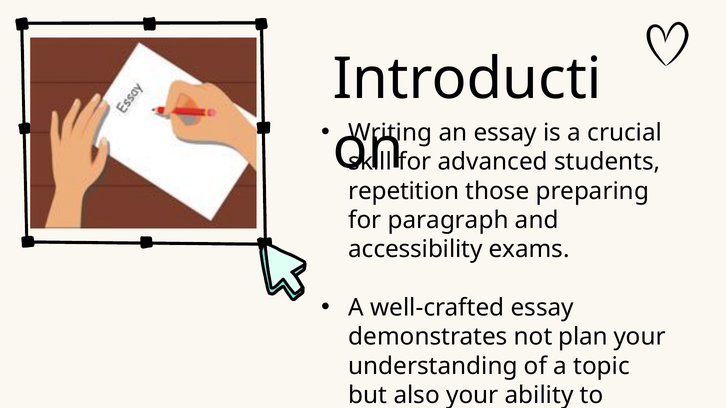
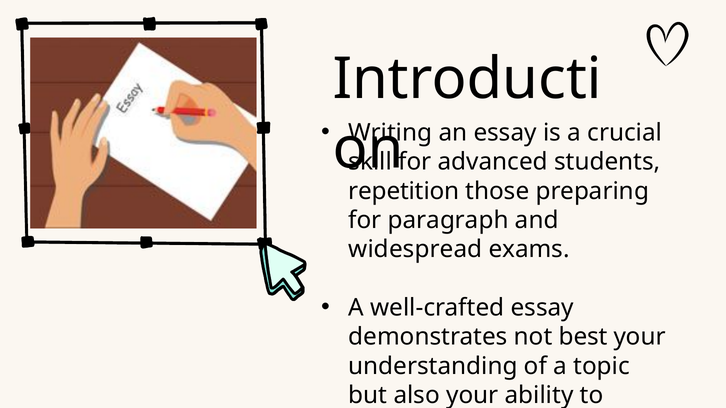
accessibility: accessibility -> widespread
plan: plan -> best
